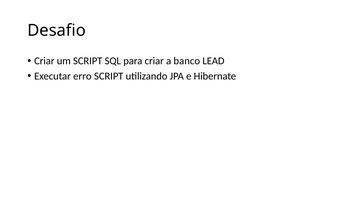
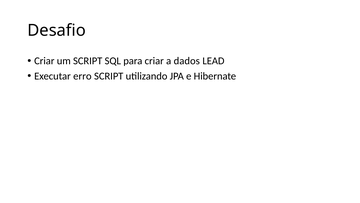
banco: banco -> dados
